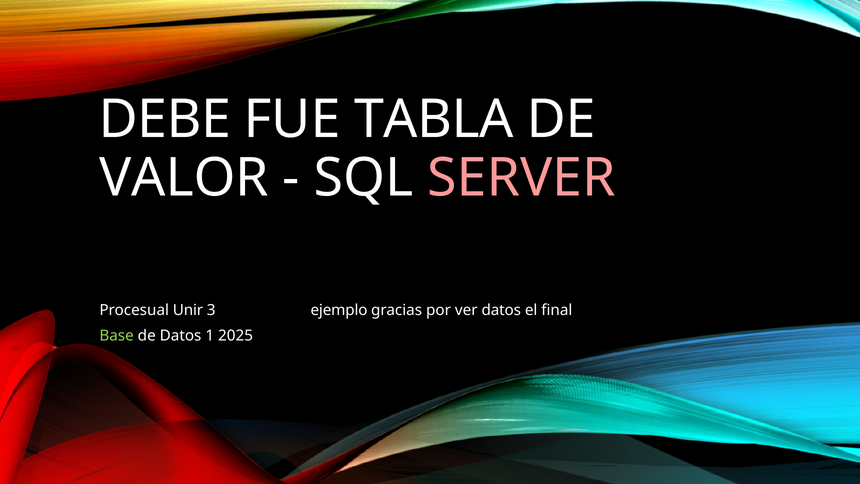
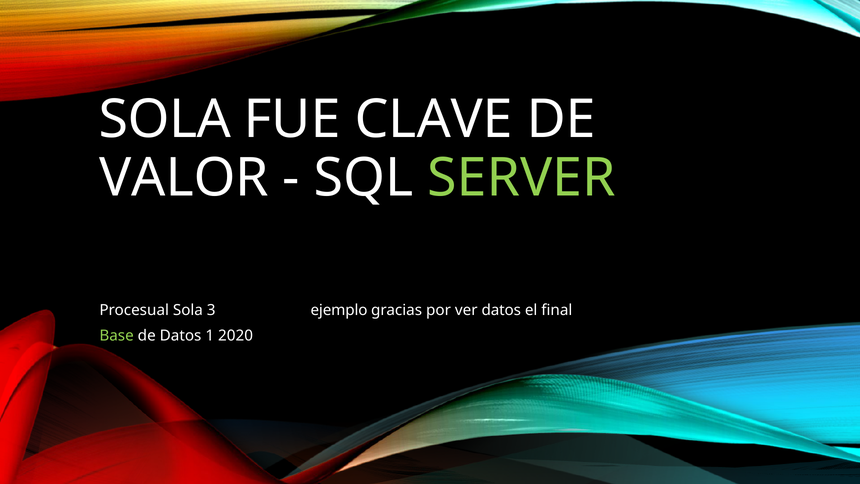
DEBE at (165, 120): DEBE -> SOLA
TABLA: TABLA -> CLAVE
SERVER colour: pink -> light green
Procesual Unir: Unir -> Sola
2025: 2025 -> 2020
